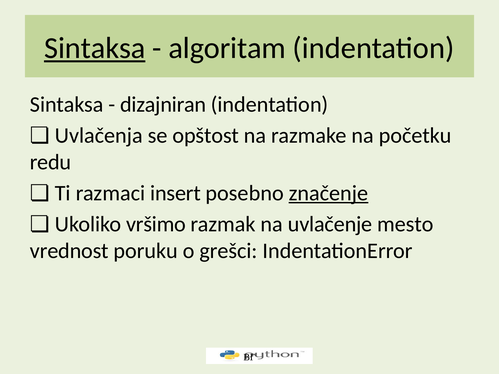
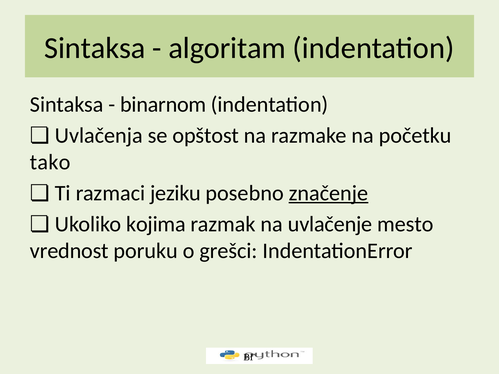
Sintaksa at (95, 48) underline: present -> none
dizajniran: dizajniran -> binarnom
redu: redu -> tako
insert: insert -> jeziku
vršimo: vršimo -> kojima
